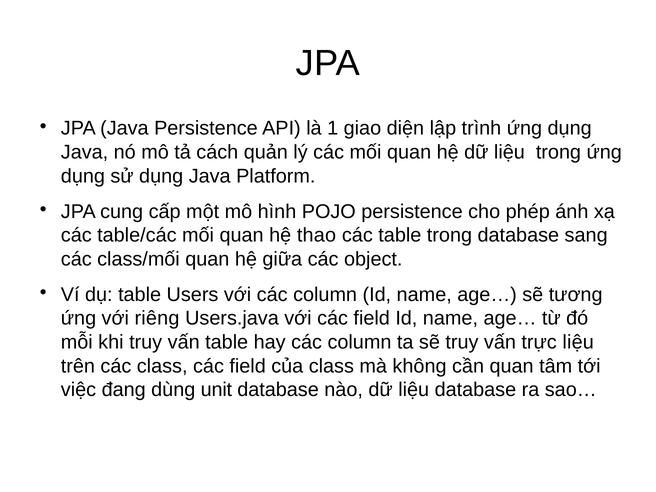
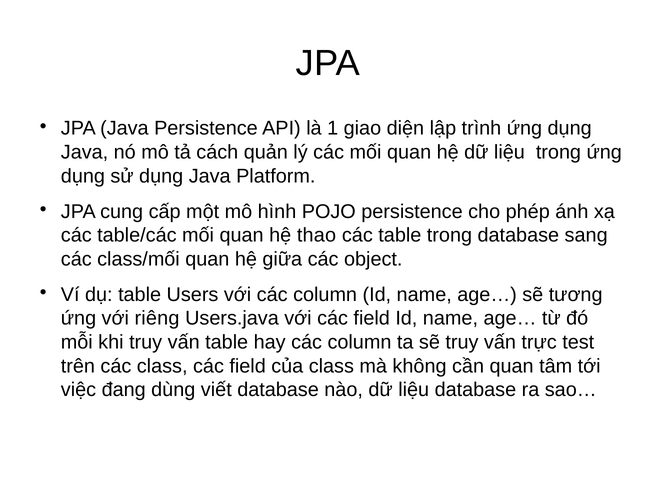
trực liệu: liệu -> test
unit: unit -> viết
